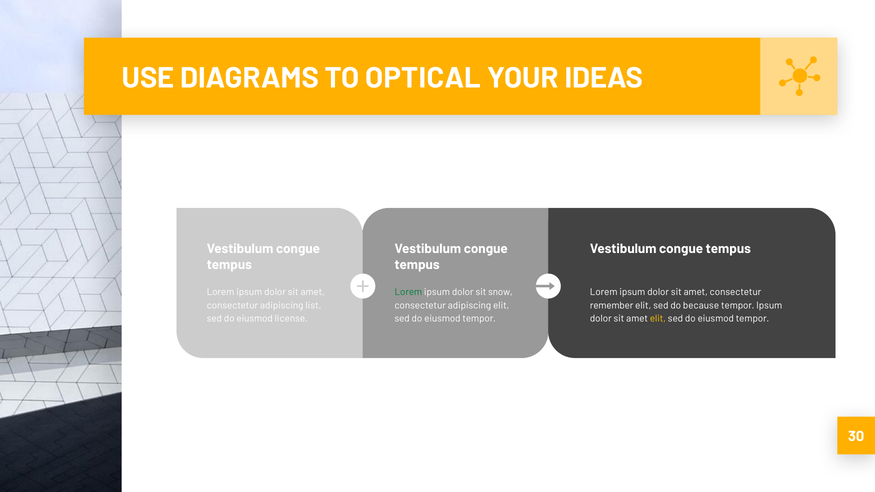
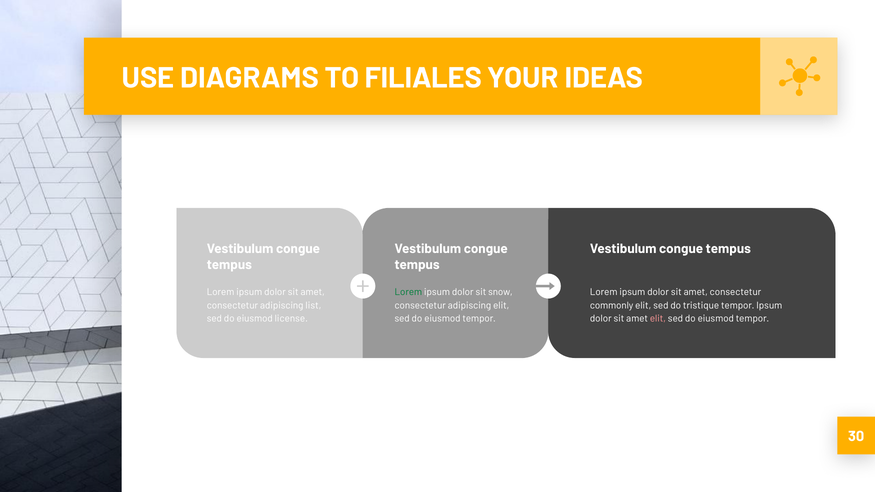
OPTICAL: OPTICAL -> FILIALES
remember: remember -> commonly
because: because -> tristique
elit at (658, 319) colour: yellow -> pink
